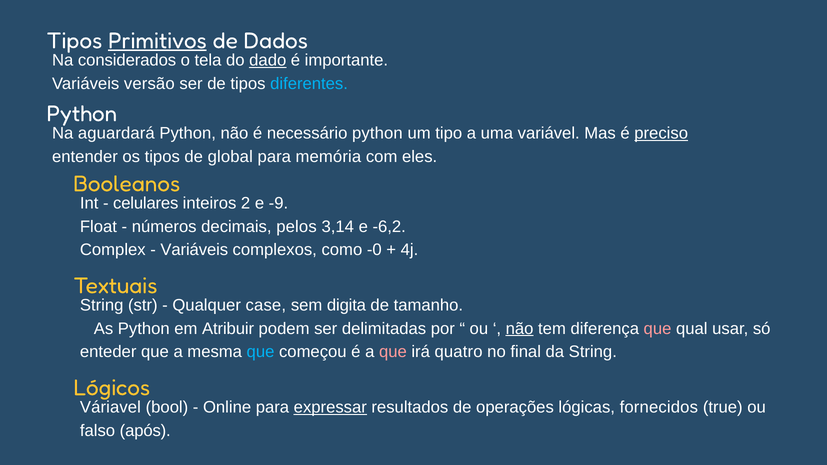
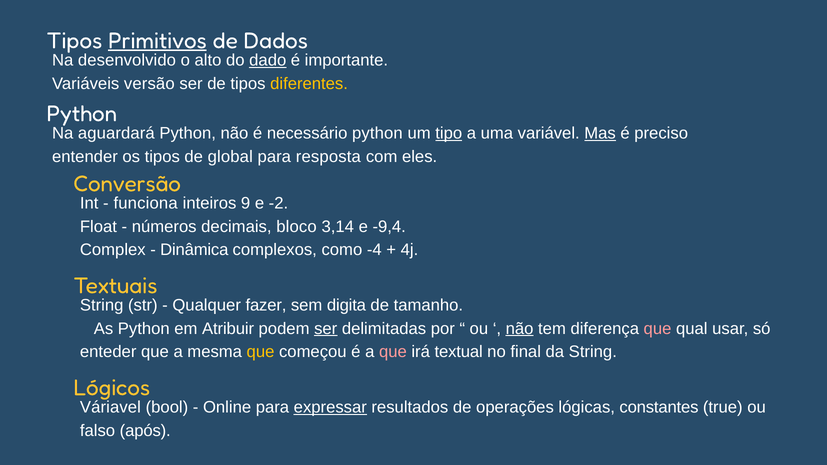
considerados: considerados -> desenvolvido
tela: tela -> alto
diferentes colour: light blue -> yellow
tipo underline: none -> present
Mas underline: none -> present
preciso underline: present -> none
memória: memória -> resposta
Booleanos: Booleanos -> Conversão
celulares: celulares -> funciona
2: 2 -> 9
-9: -9 -> -2
pelos: pelos -> bloco
-6,2: -6,2 -> -9,4
Variáveis at (194, 250): Variáveis -> Dinâmica
-0: -0 -> -4
case: case -> fazer
ser at (326, 329) underline: none -> present
que at (261, 352) colour: light blue -> yellow
quatro: quatro -> textual
fornecidos: fornecidos -> constantes
